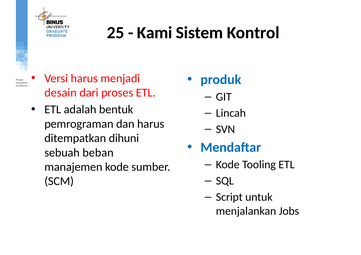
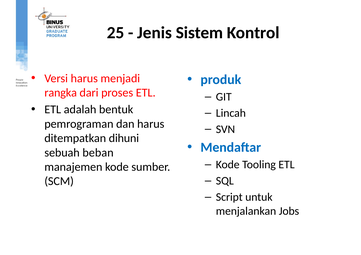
Kami: Kami -> Jenis
desain: desain -> rangka
